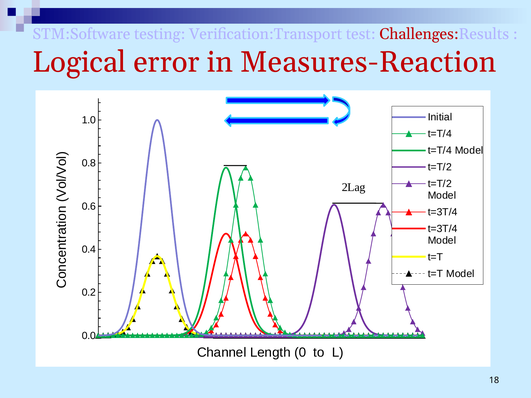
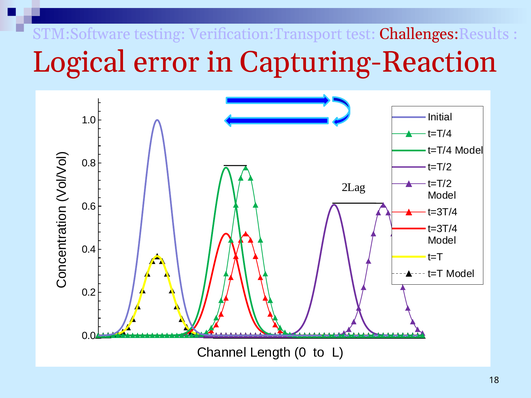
Measures-Reaction: Measures-Reaction -> Capturing-Reaction
